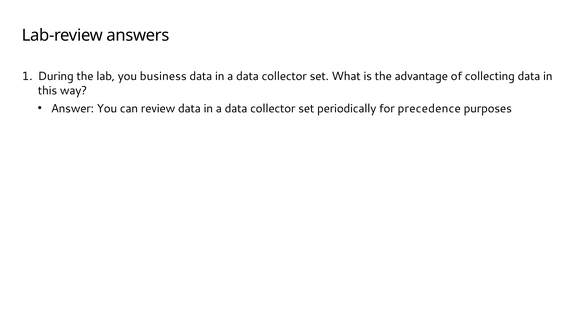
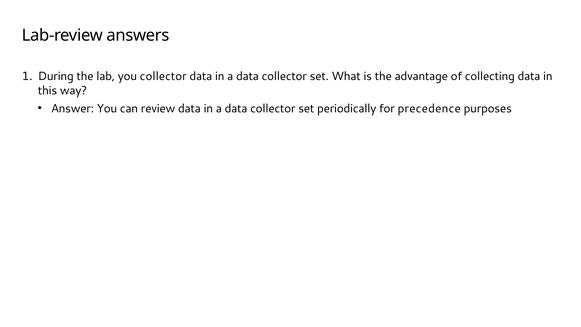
you business: business -> collector
